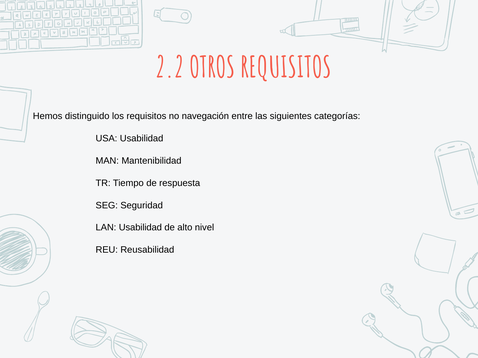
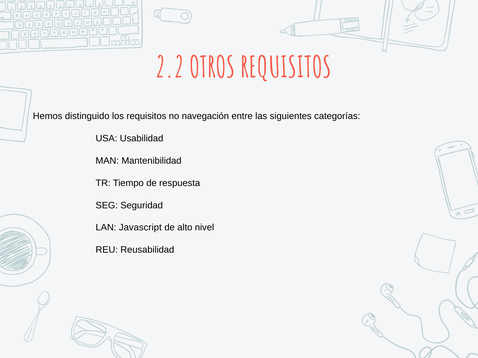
LAN Usabilidad: Usabilidad -> Javascript
